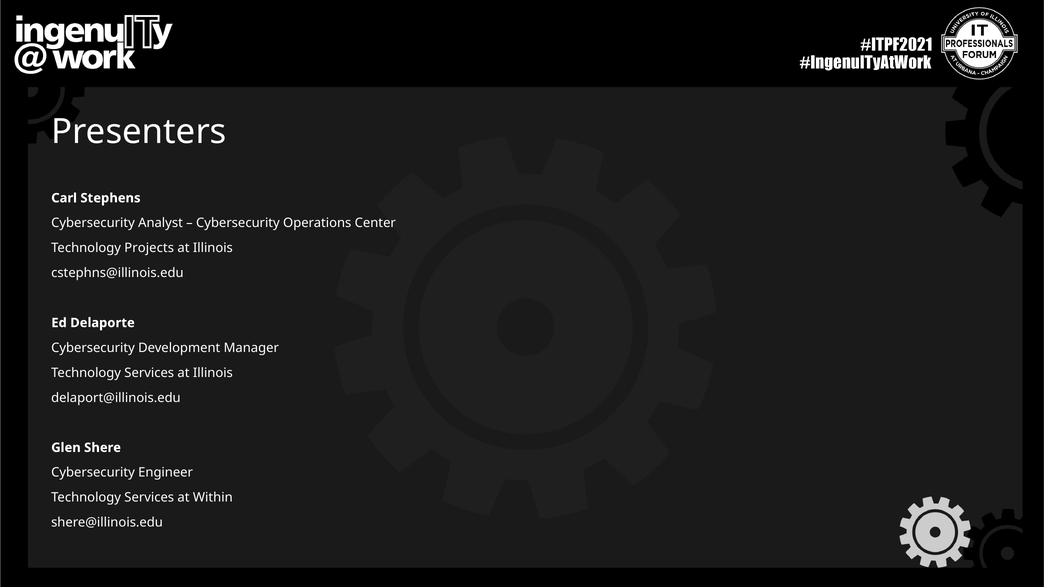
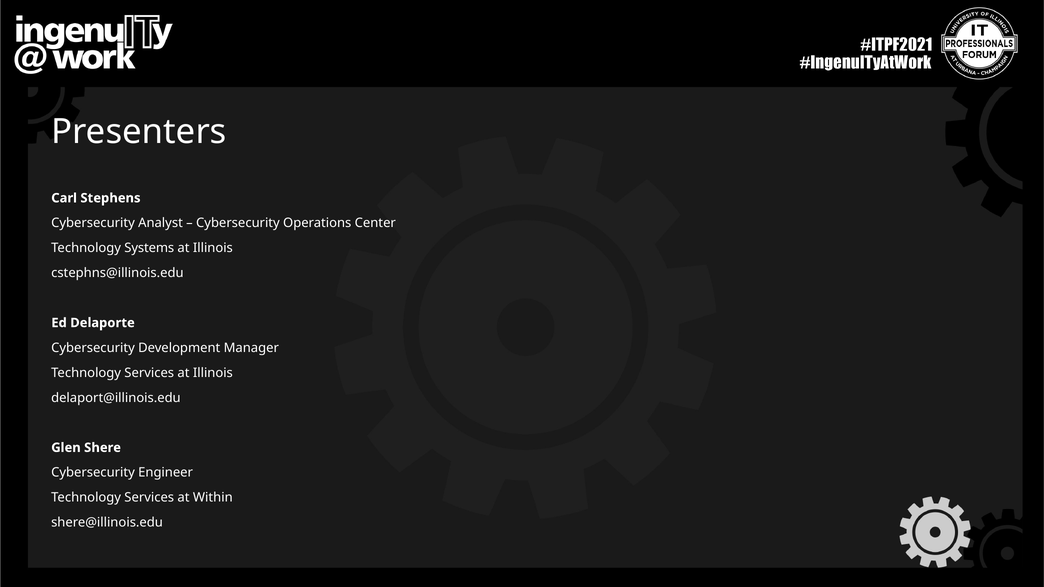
Projects: Projects -> Systems
